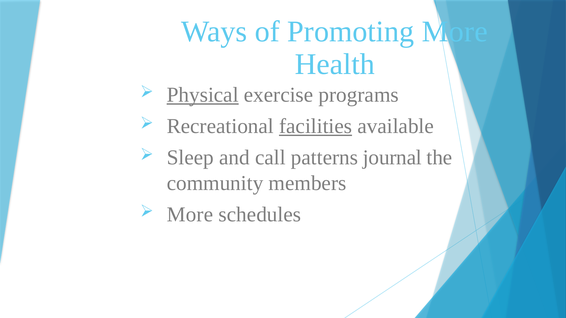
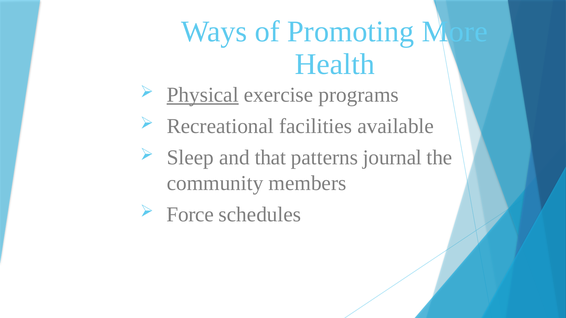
facilities underline: present -> none
call: call -> that
More at (190, 215): More -> Force
